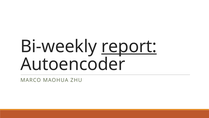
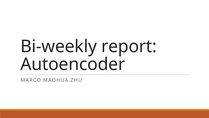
report underline: present -> none
